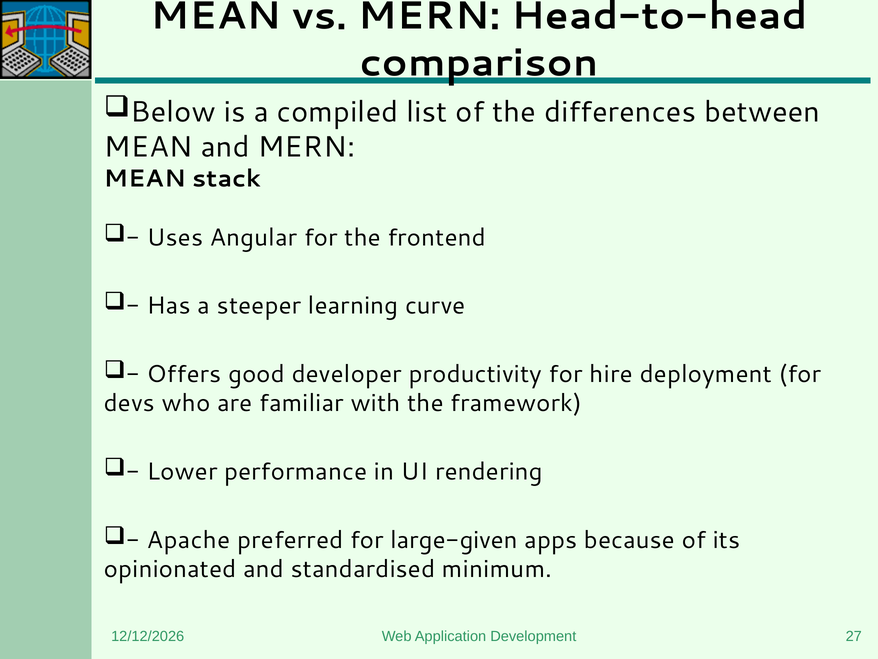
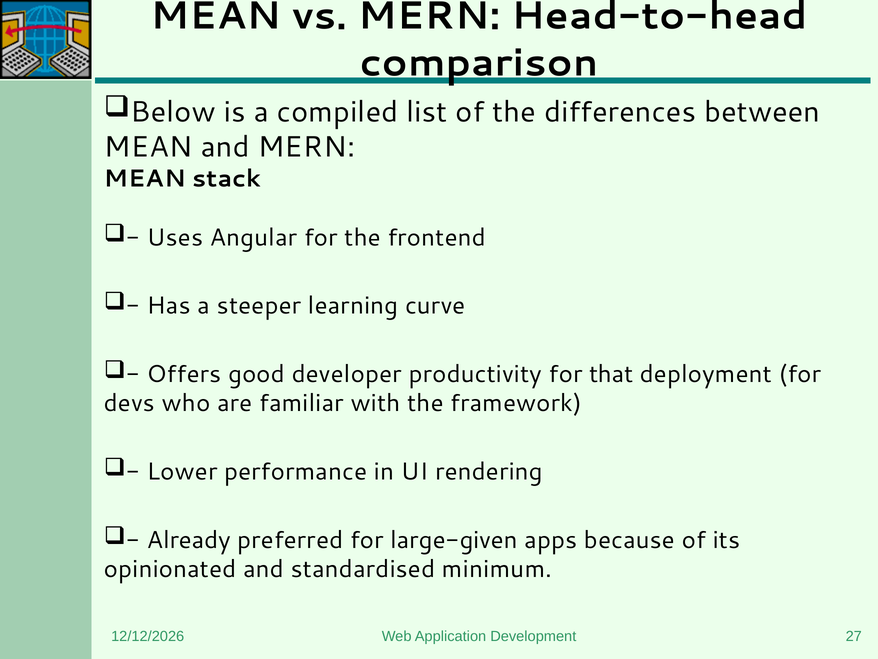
hire: hire -> that
Apache: Apache -> Already
